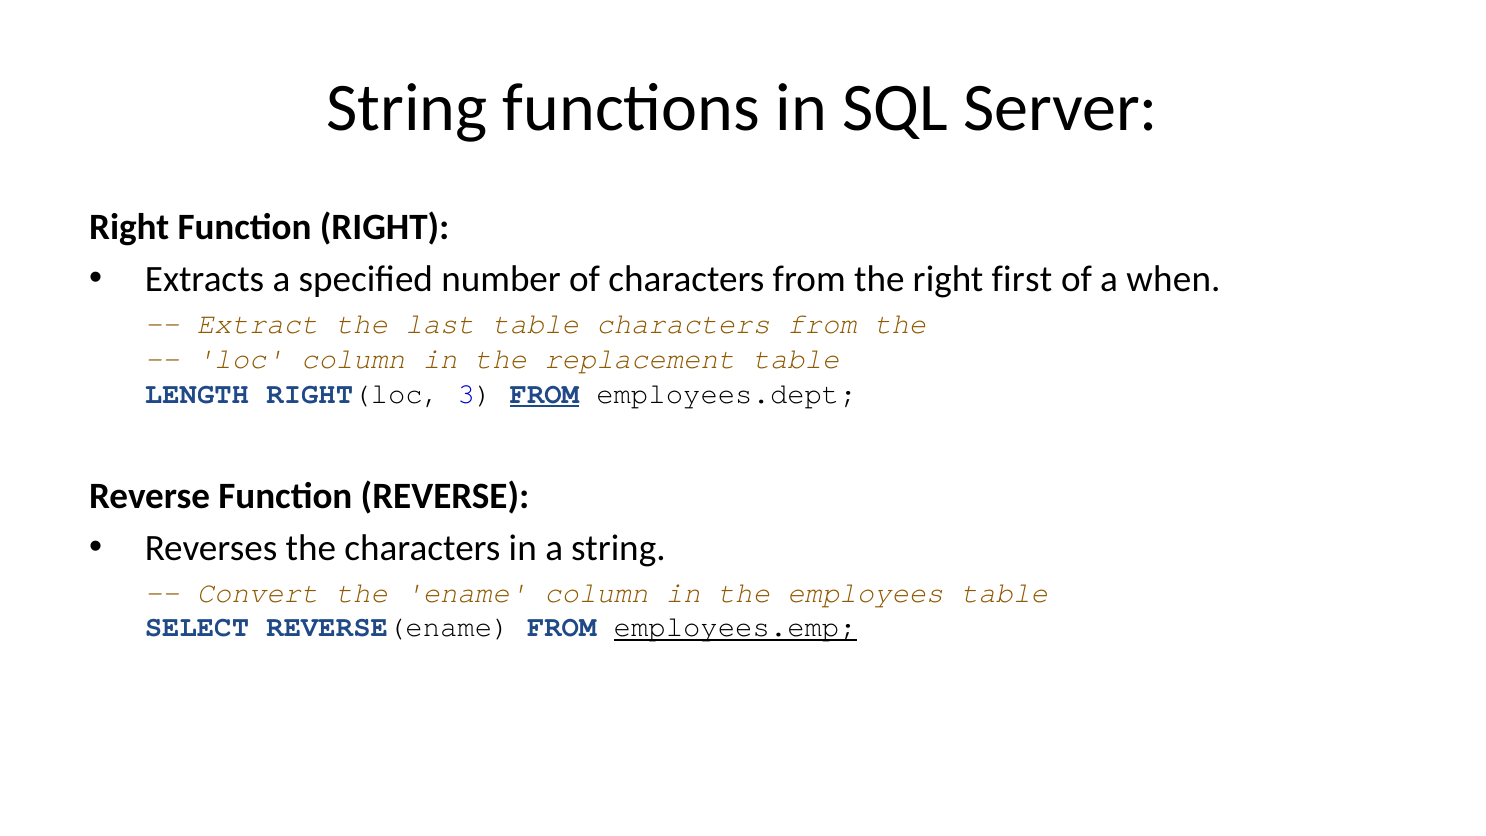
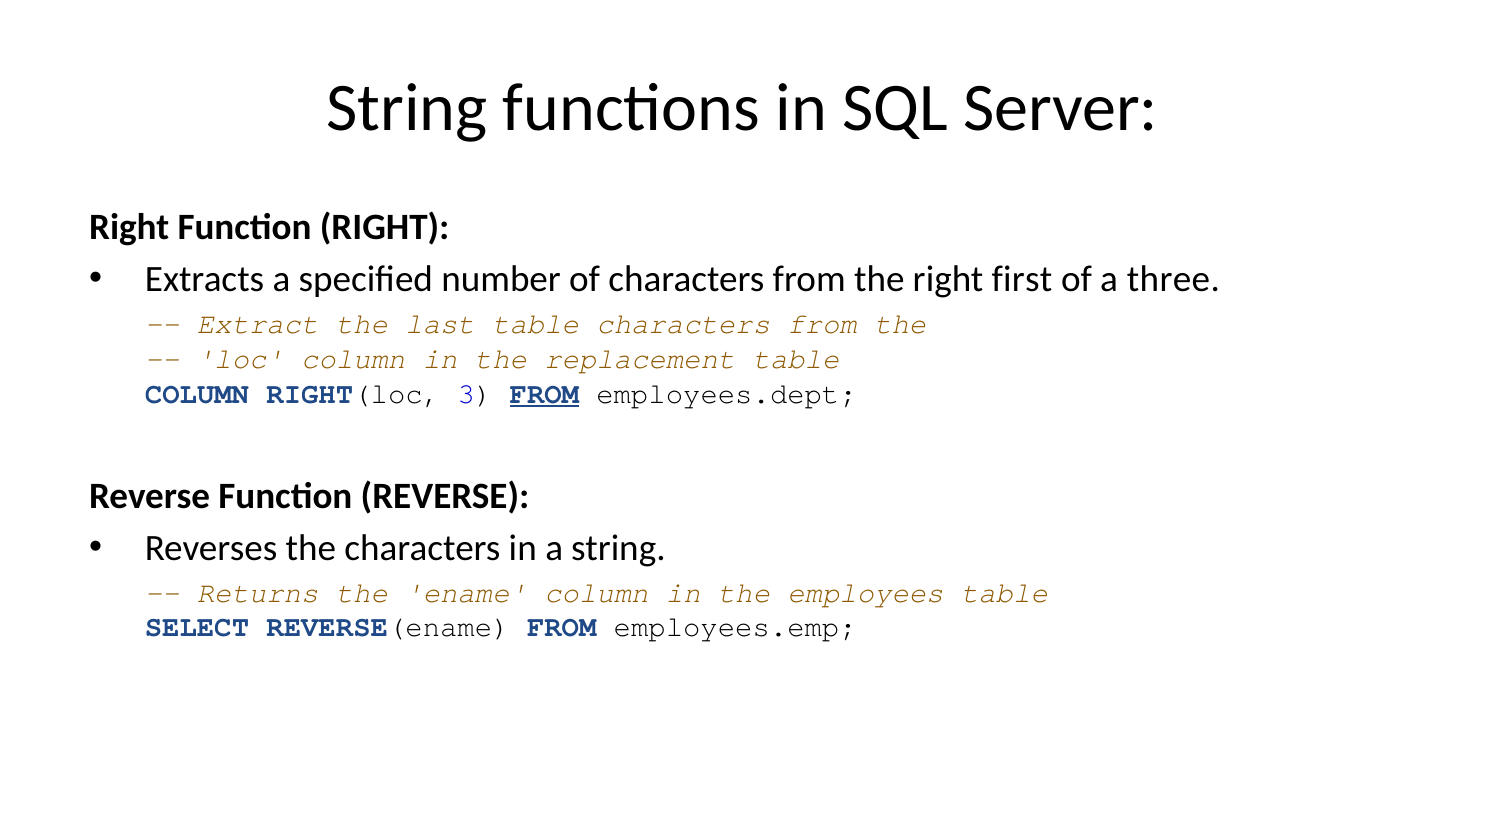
when: when -> three
LENGTH at (197, 394): LENGTH -> COLUMN
Convert: Convert -> Returns
employees.emp underline: present -> none
